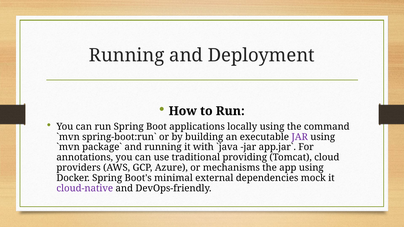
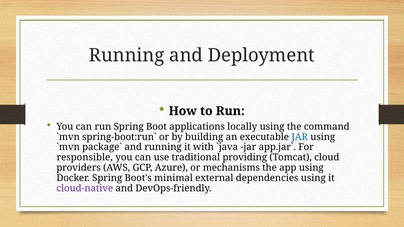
JAR at (300, 137) colour: purple -> blue
annotations: annotations -> responsible
dependencies mock: mock -> using
